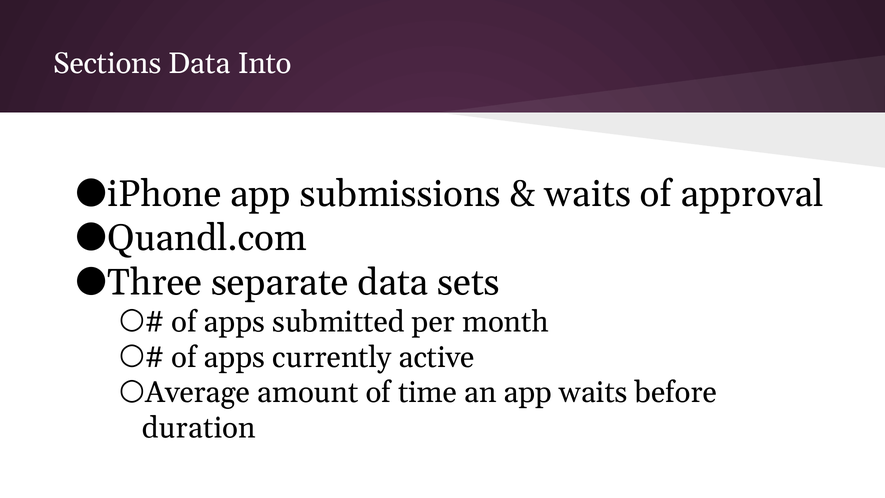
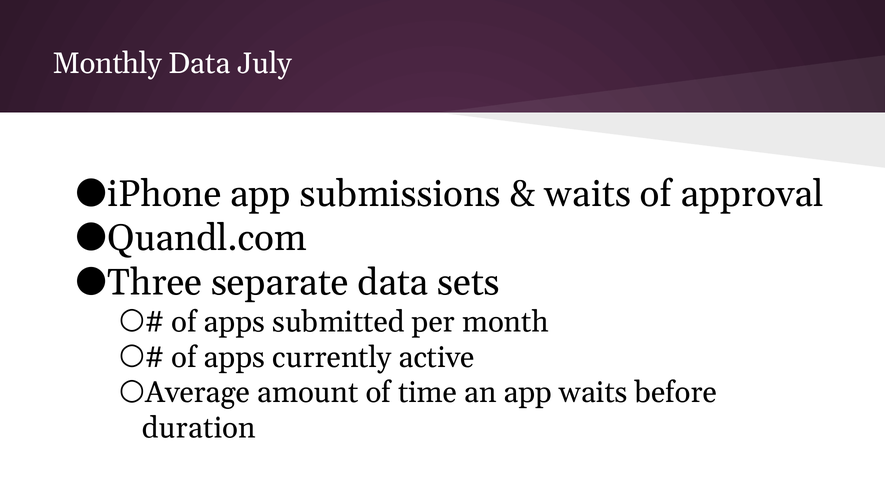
Sections: Sections -> Monthly
Into: Into -> July
